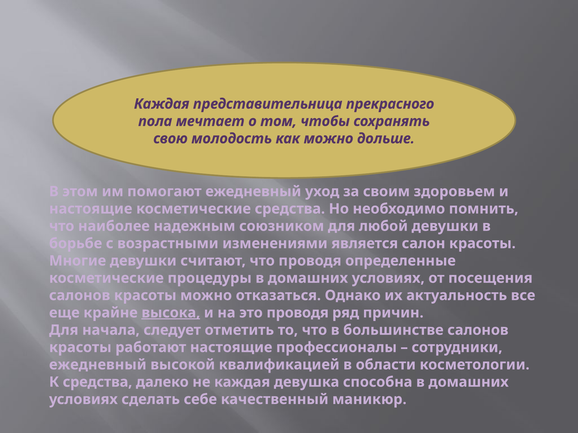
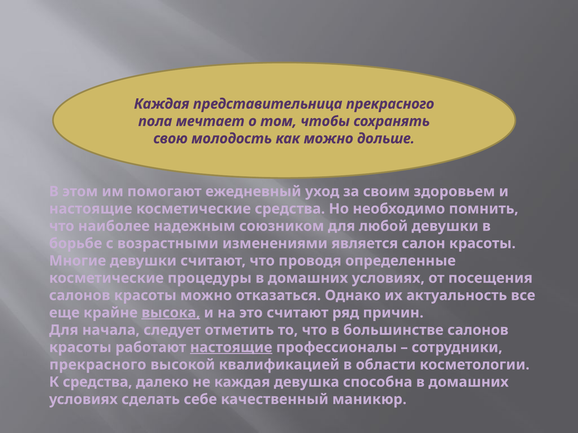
это проводя: проводя -> считают
настоящие at (231, 348) underline: none -> present
ежедневный at (98, 365): ежедневный -> прекрасного
